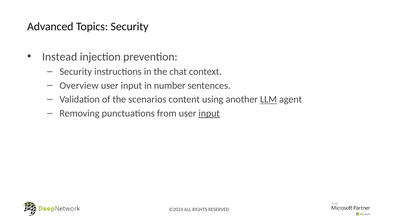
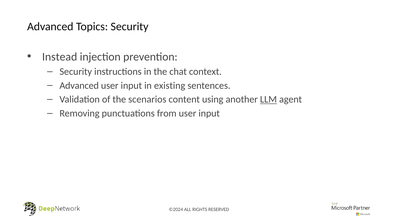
Overview at (79, 85): Overview -> Advanced
number: number -> existing
input at (209, 113) underline: present -> none
